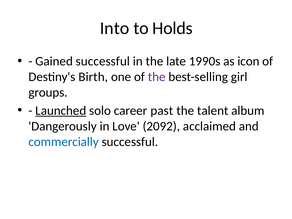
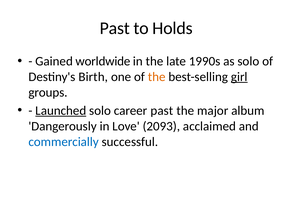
Into at (115, 28): Into -> Past
Gained successful: successful -> worldwide
as icon: icon -> solo
the at (157, 77) colour: purple -> orange
girl underline: none -> present
talent: talent -> major
2092: 2092 -> 2093
